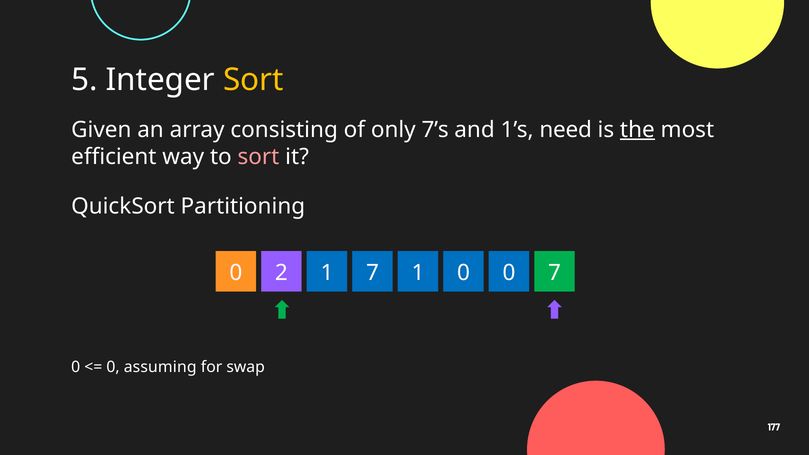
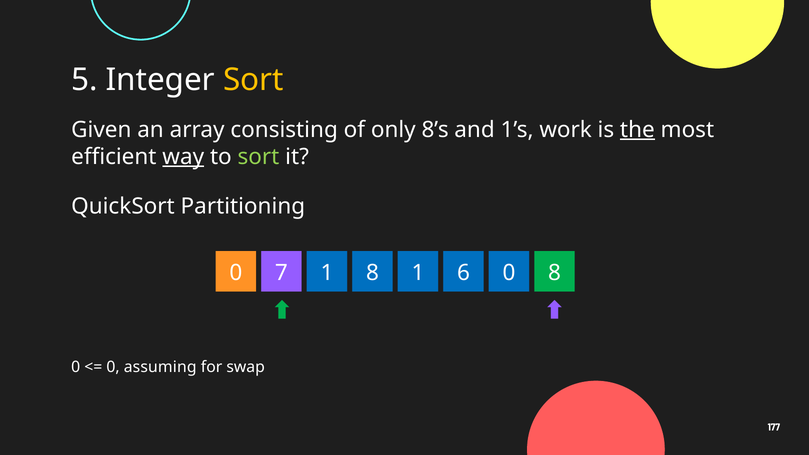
7’s: 7’s -> 8’s
need: need -> work
way underline: none -> present
sort at (258, 157) colour: pink -> light green
2: 2 -> 7
1 7: 7 -> 8
1 0: 0 -> 6
0 7: 7 -> 8
